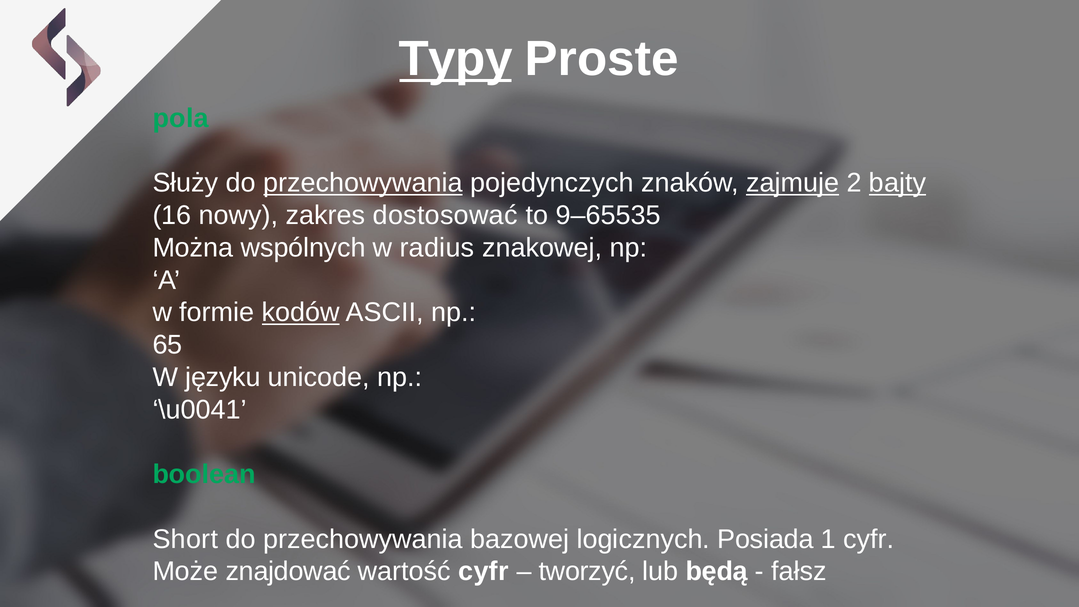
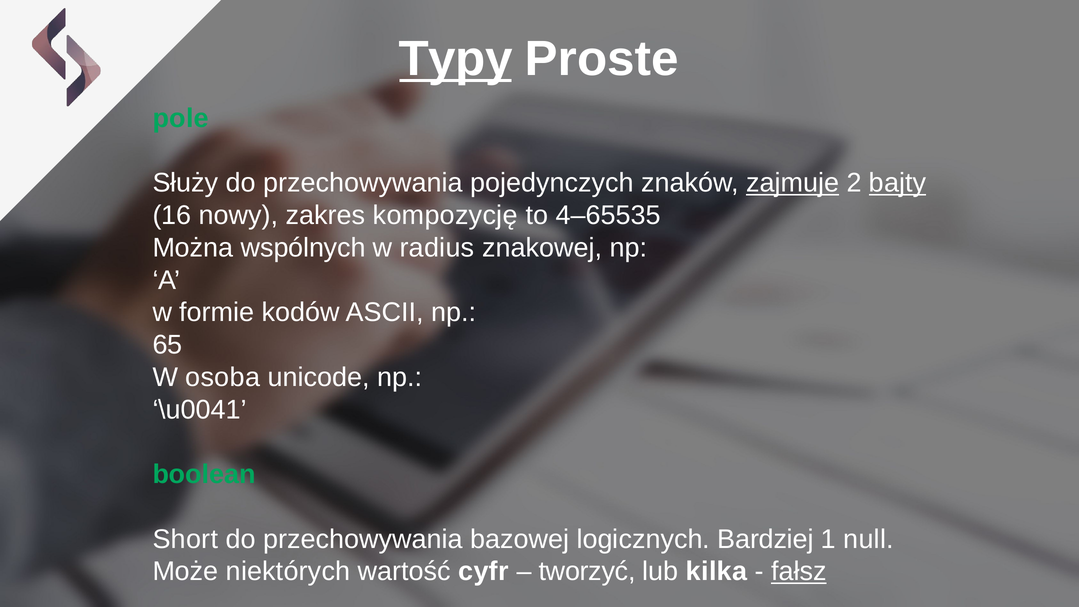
pola: pola -> pole
przechowywania at (363, 183) underline: present -> none
dostosować: dostosować -> kompozycję
9–65535: 9–65535 -> 4–65535
kodów underline: present -> none
języku: języku -> osoba
Posiada: Posiada -> Bardziej
1 cyfr: cyfr -> null
znajdować: znajdować -> niektórych
będą: będą -> kilka
fałsz underline: none -> present
